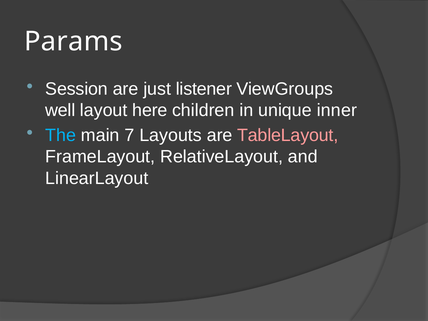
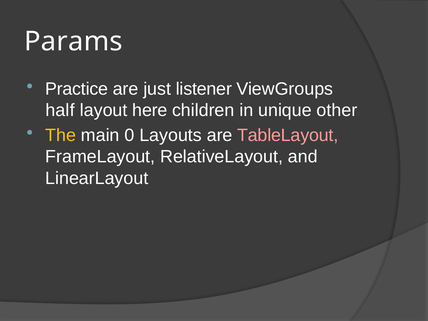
Session: Session -> Practice
well: well -> half
inner: inner -> other
The colour: light blue -> yellow
7: 7 -> 0
